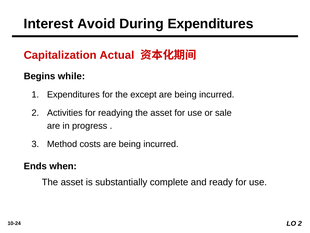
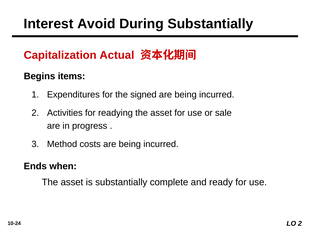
During Expenditures: Expenditures -> Substantially
while: while -> items
except: except -> signed
